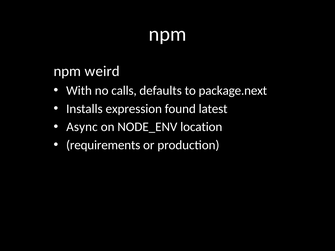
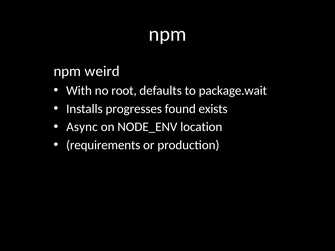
calls: calls -> root
package.next: package.next -> package.wait
expression: expression -> progresses
latest: latest -> exists
